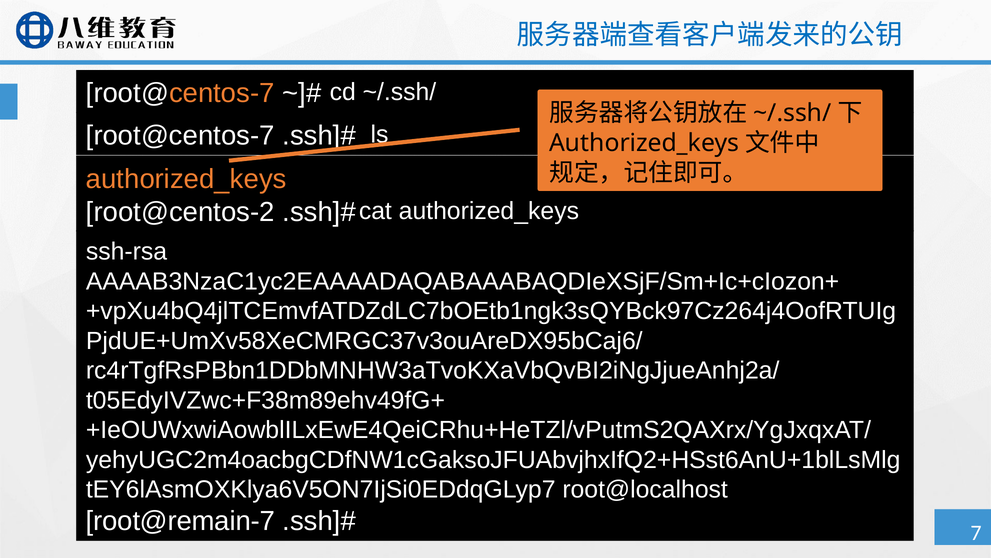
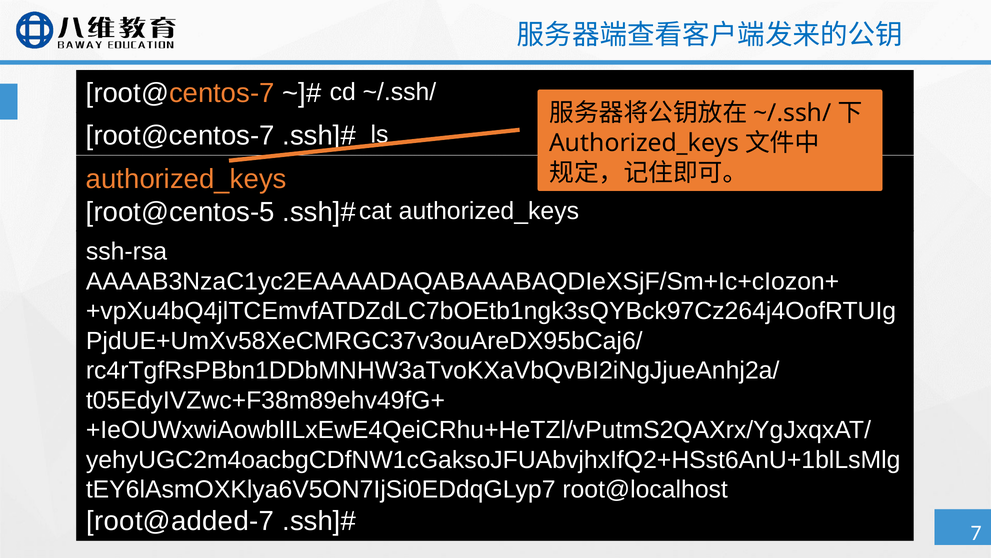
root@centos-2: root@centos-2 -> root@centos-5
root@remain-7: root@remain-7 -> root@added-7
